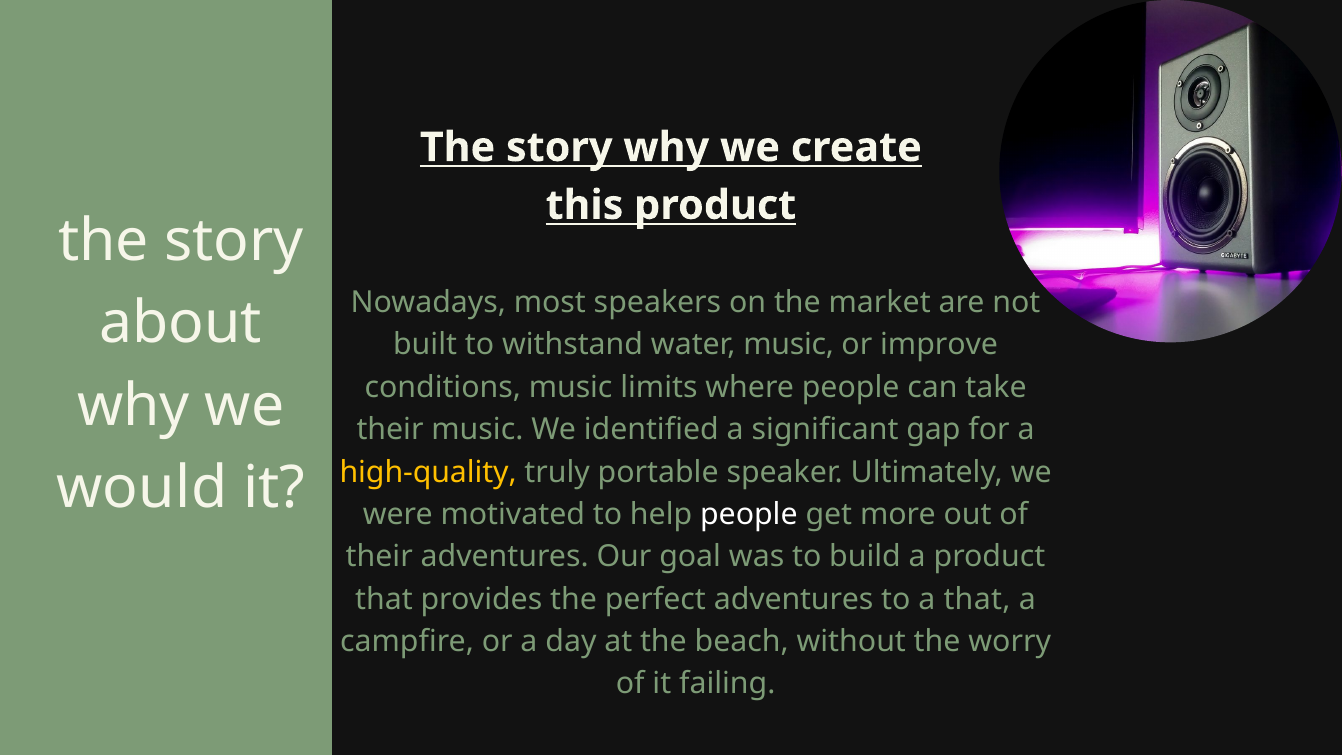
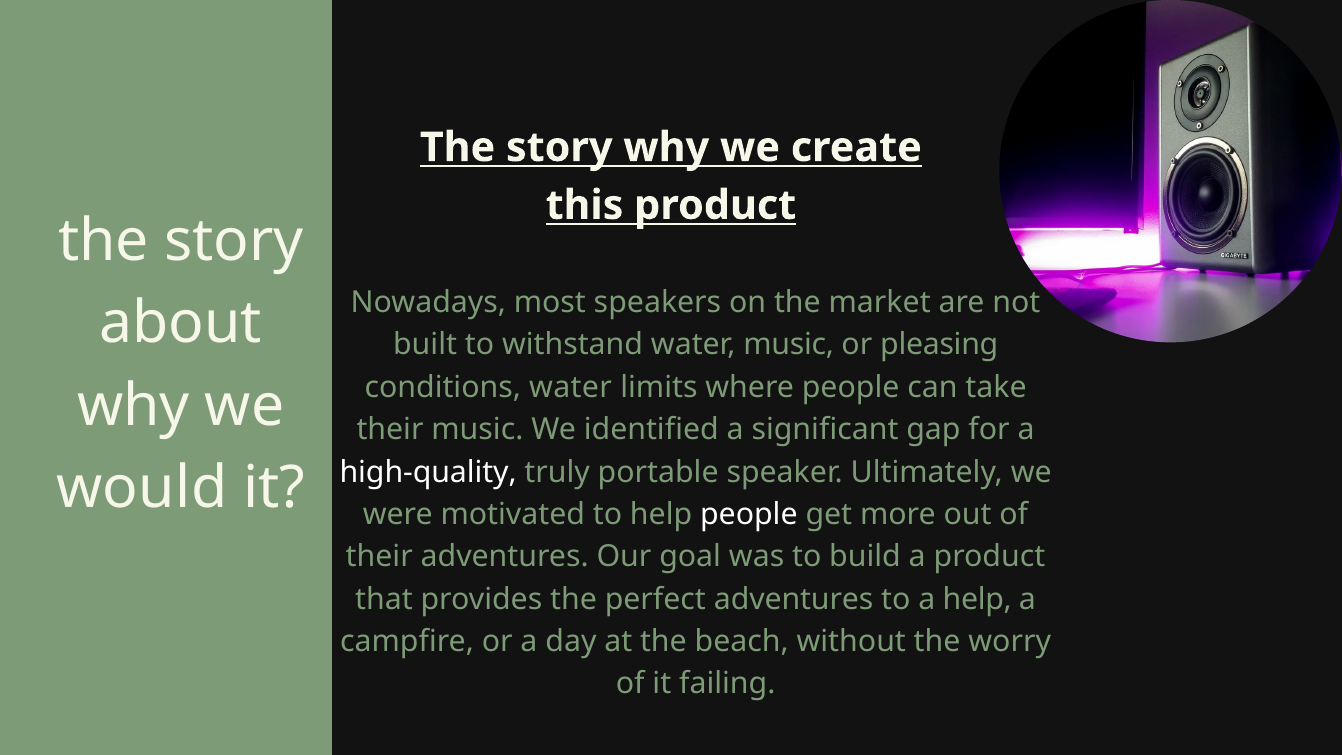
improve: improve -> pleasing
conditions music: music -> water
high-quality colour: yellow -> white
a that: that -> help
